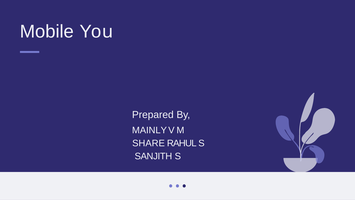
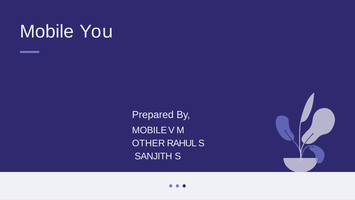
MAINLY at (149, 130): MAINLY -> MOBILE
SHARE: SHARE -> OTHER
